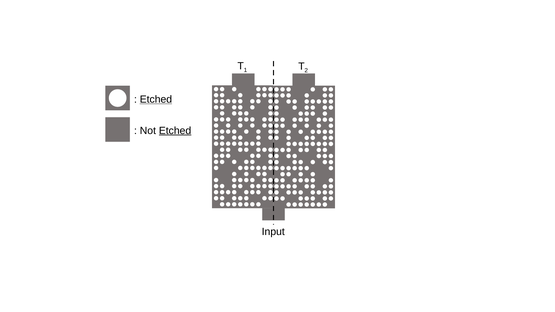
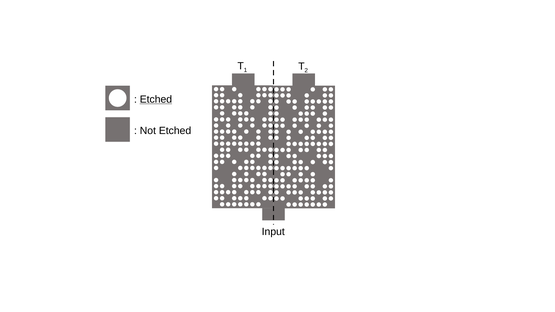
Etched at (175, 131) underline: present -> none
